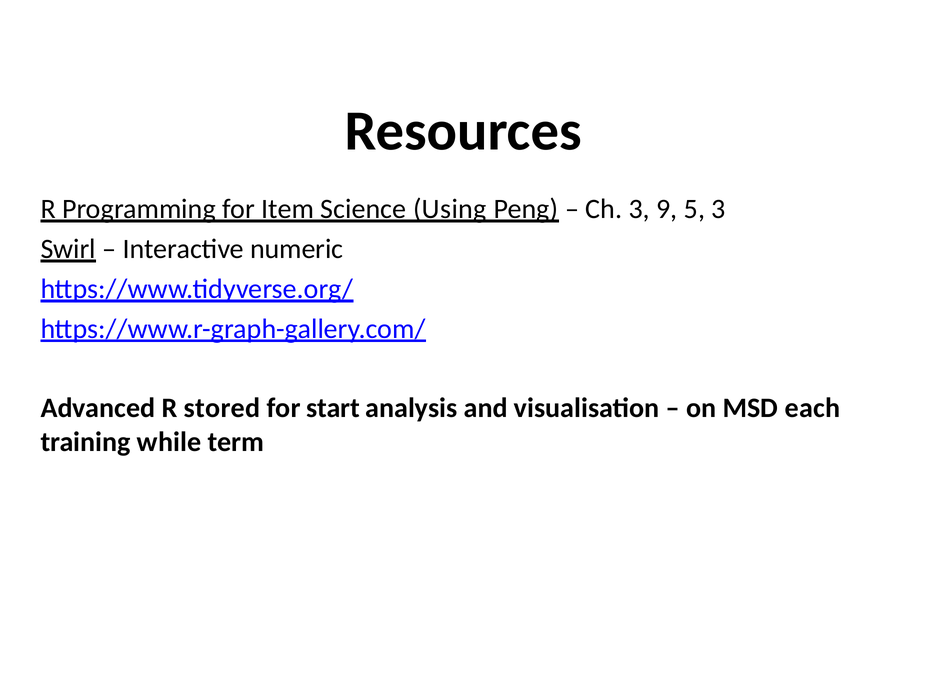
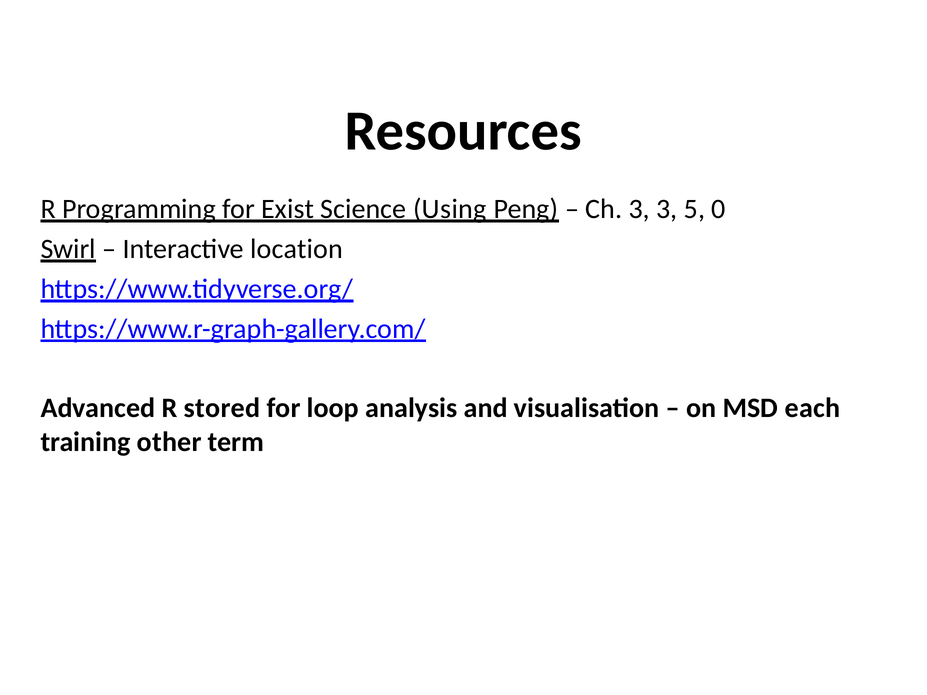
Item: Item -> Exist
3 9: 9 -> 3
5 3: 3 -> 0
numeric: numeric -> location
start: start -> loop
while: while -> other
